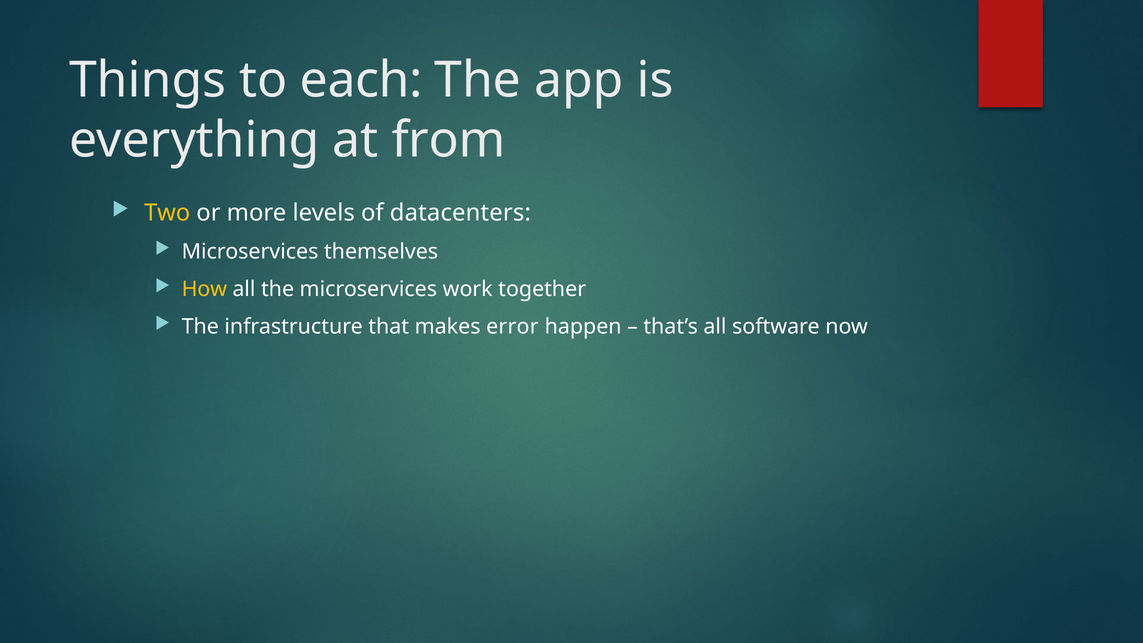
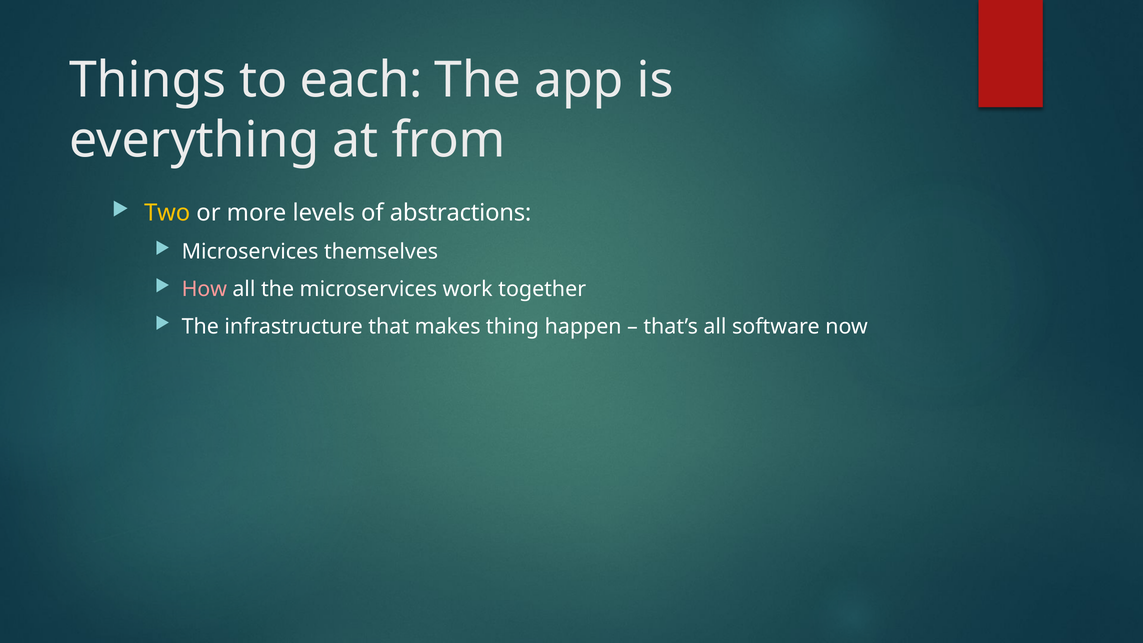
datacenters: datacenters -> abstractions
How colour: yellow -> pink
error: error -> thing
